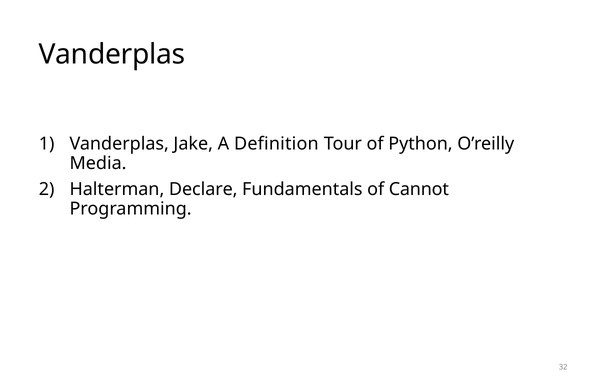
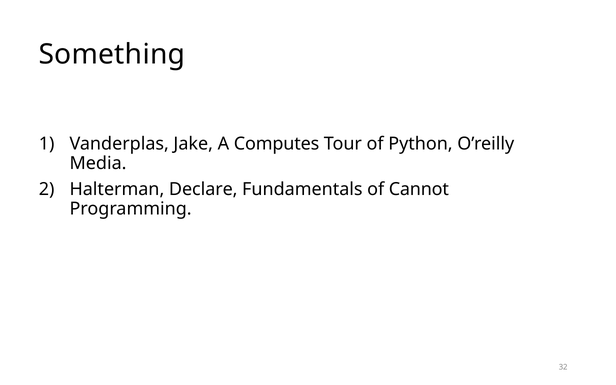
Vanderplas at (112, 54): Vanderplas -> Something
Definition: Definition -> Computes
